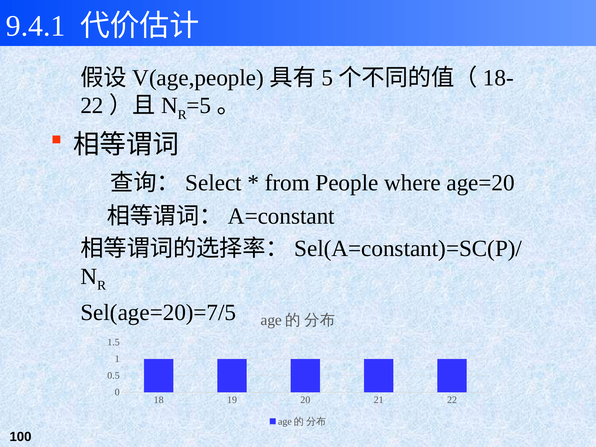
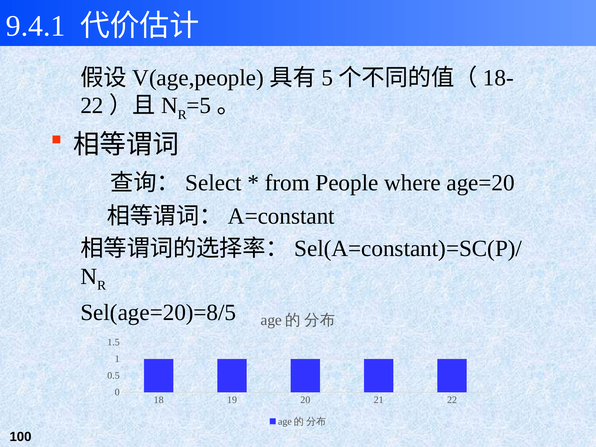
Sel(age=20)=7/5: Sel(age=20)=7/5 -> Sel(age=20)=8/5
